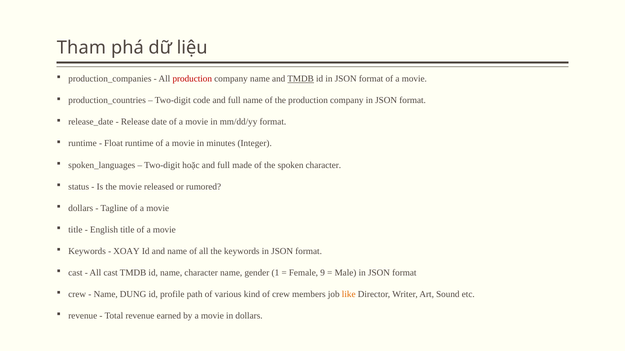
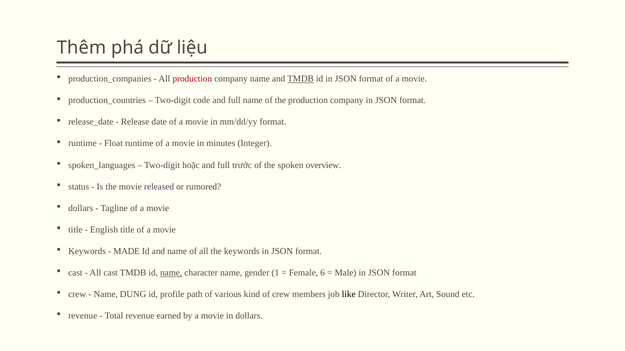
Tham: Tham -> Thêm
made: made -> trước
spoken character: character -> overview
XOAY: XOAY -> MADE
name at (171, 273) underline: none -> present
9: 9 -> 6
like colour: orange -> black
